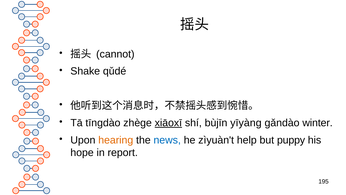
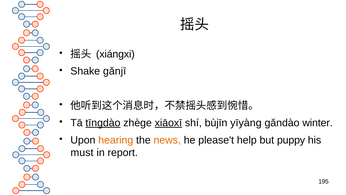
cannot: cannot -> xiángxi
qǔdé: qǔdé -> gǎnjī
tīngdào underline: none -> present
news colour: blue -> orange
zìyuàn't: zìyuàn't -> please't
hope: hope -> must
